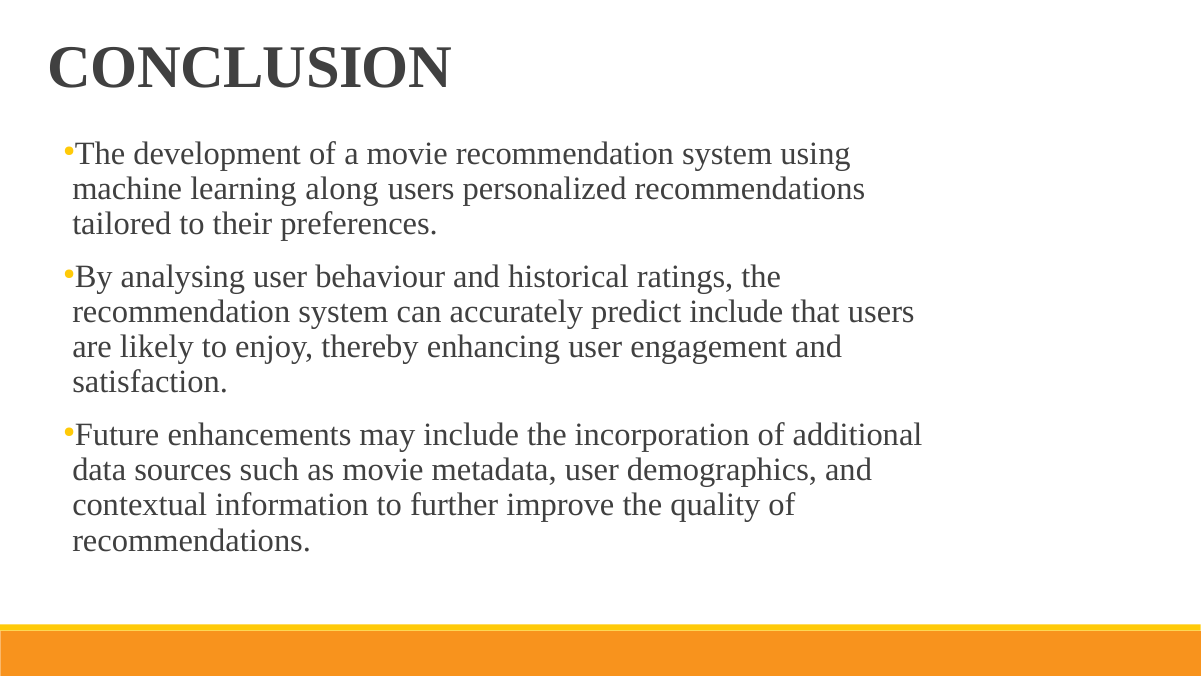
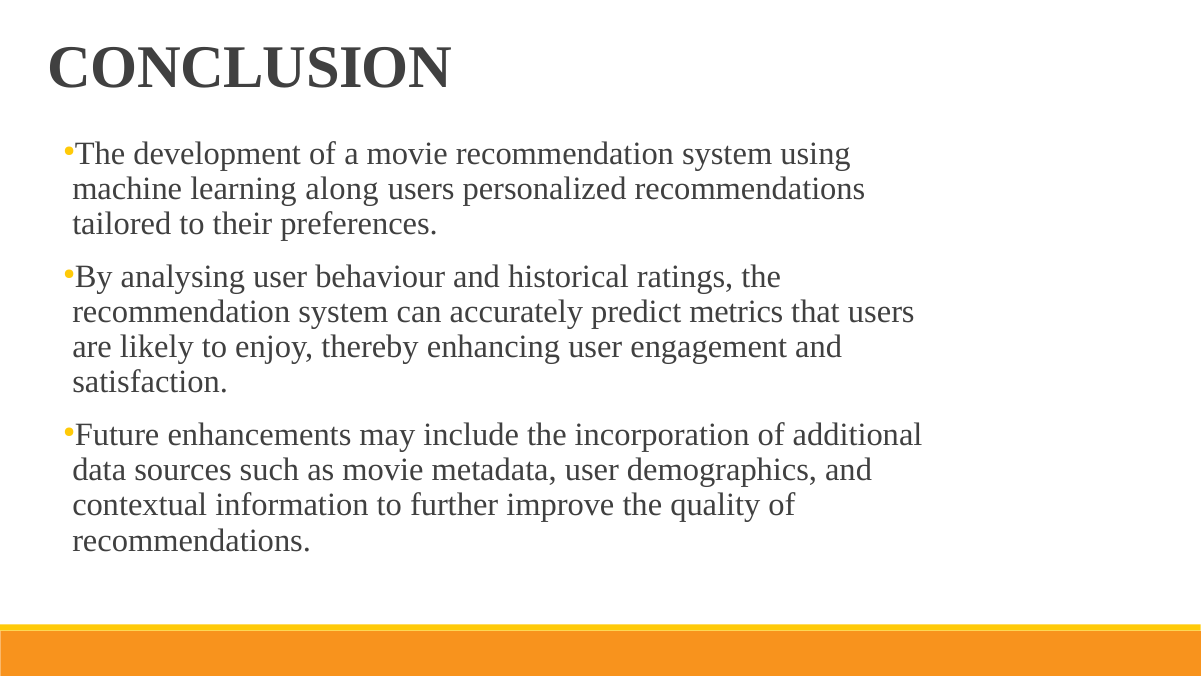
predict include: include -> metrics
